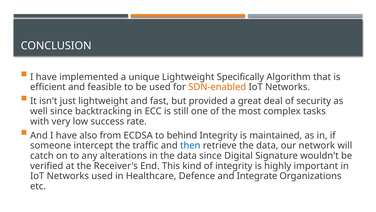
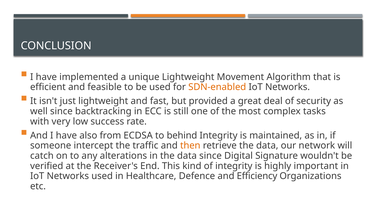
Specifically: Specifically -> Movement
then colour: blue -> orange
Integrate: Integrate -> Efficiency
